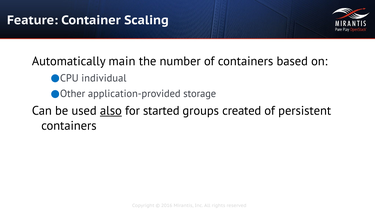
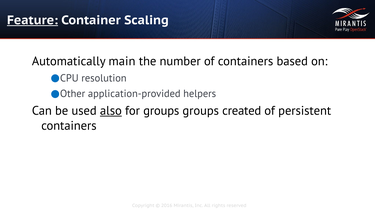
Feature underline: none -> present
individual: individual -> resolution
storage: storage -> helpers
for started: started -> groups
